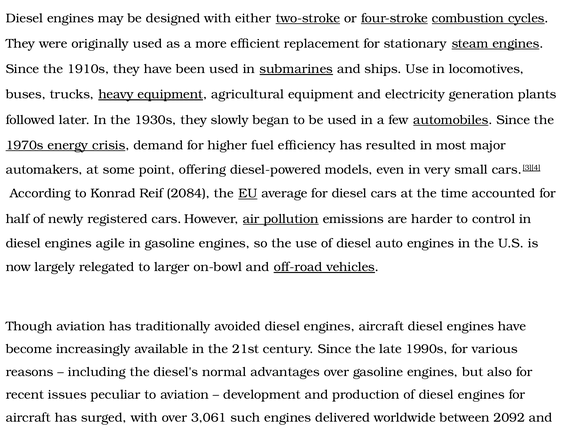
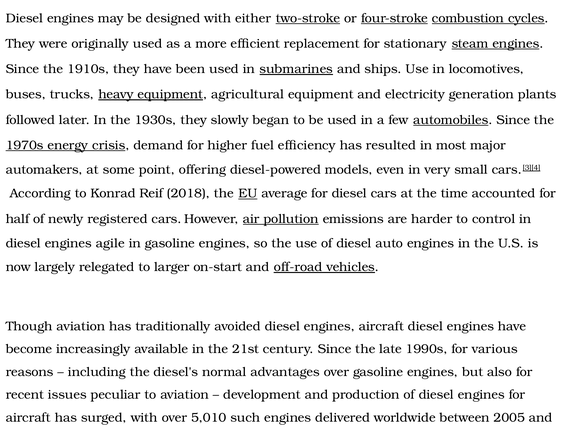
Reif 2084: 2084 -> 2018
on-bowl: on-bowl -> on-start
3,061: 3,061 -> 5,010
2092: 2092 -> 2005
